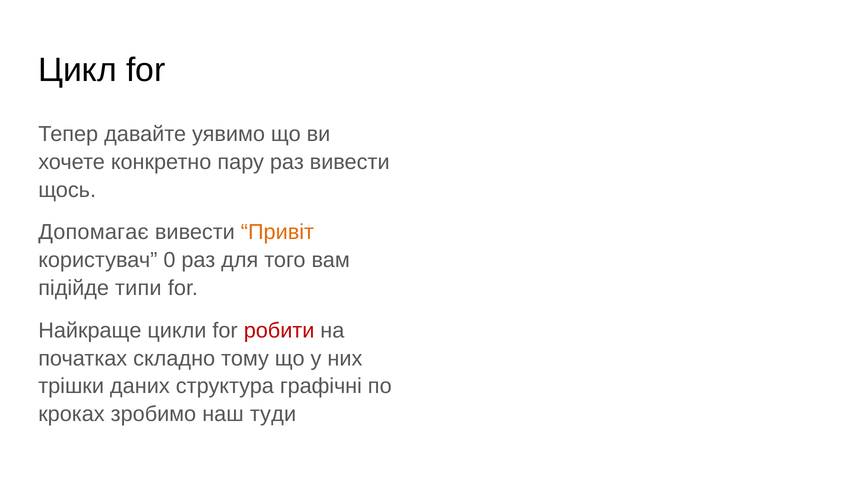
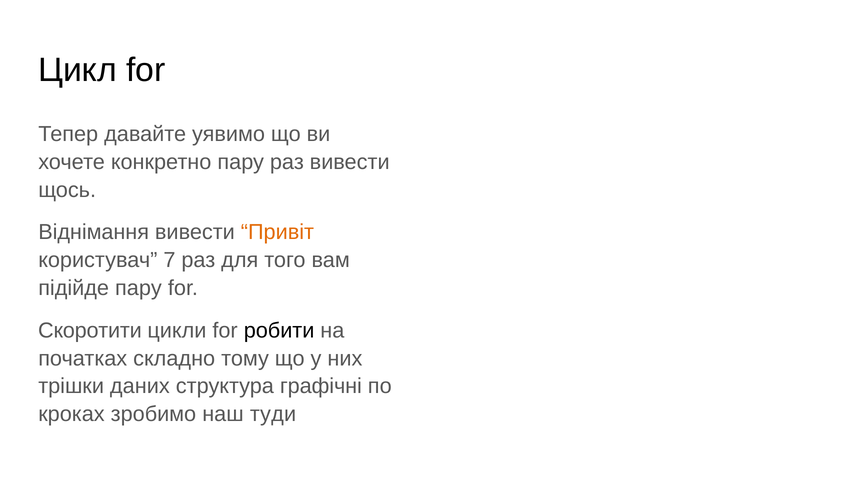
Допомагає: Допомагає -> Віднімання
0: 0 -> 7
підійде типи: типи -> пару
Найкраще: Найкраще -> Скоротити
робити colour: red -> black
